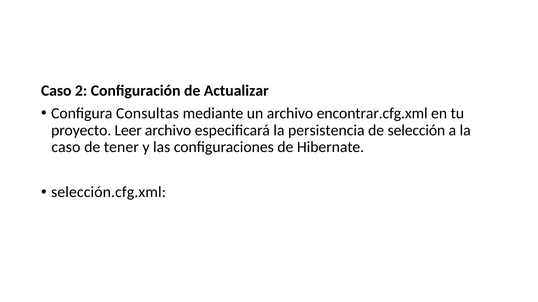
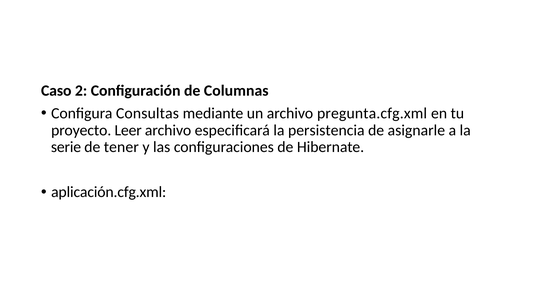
Actualizar: Actualizar -> Columnas
encontrar.cfg.xml: encontrar.cfg.xml -> pregunta.cfg.xml
selección: selección -> asignarle
caso at (66, 147): caso -> serie
selección.cfg.xml: selección.cfg.xml -> aplicación.cfg.xml
